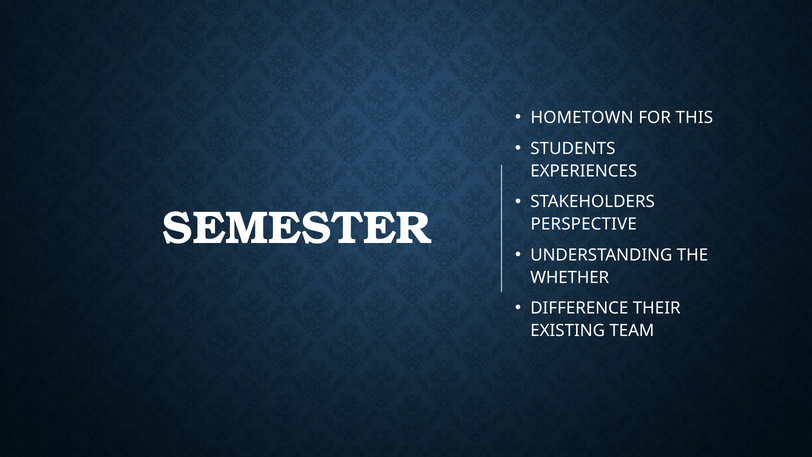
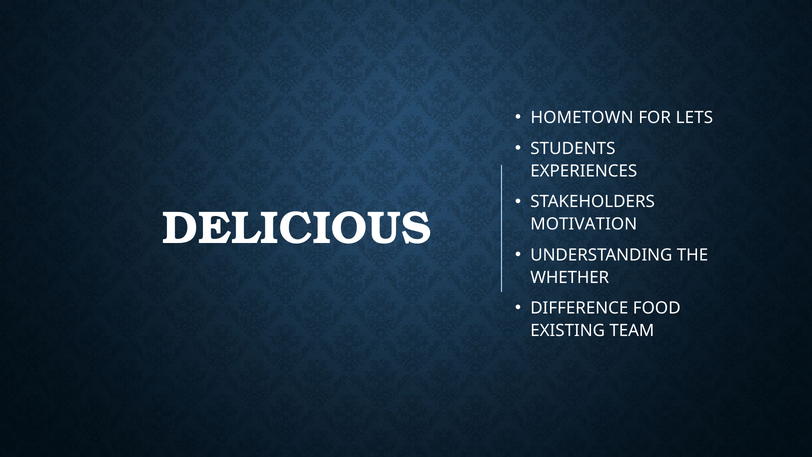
THIS: THIS -> LETS
SEMESTER: SEMESTER -> DELICIOUS
PERSPECTIVE: PERSPECTIVE -> MOTIVATION
THEIR: THEIR -> FOOD
